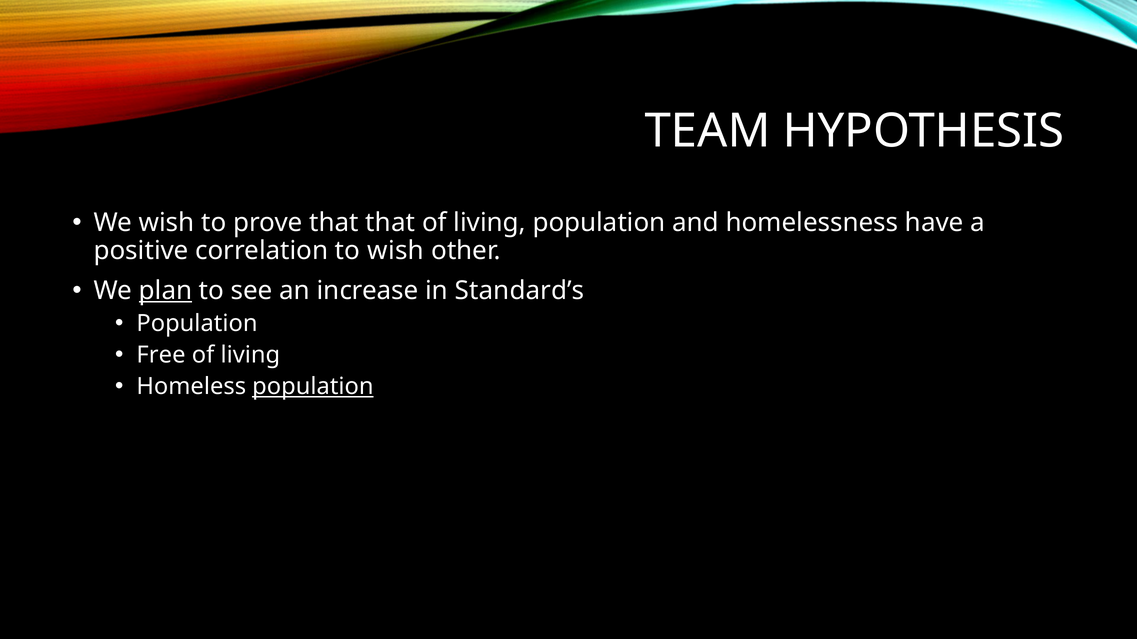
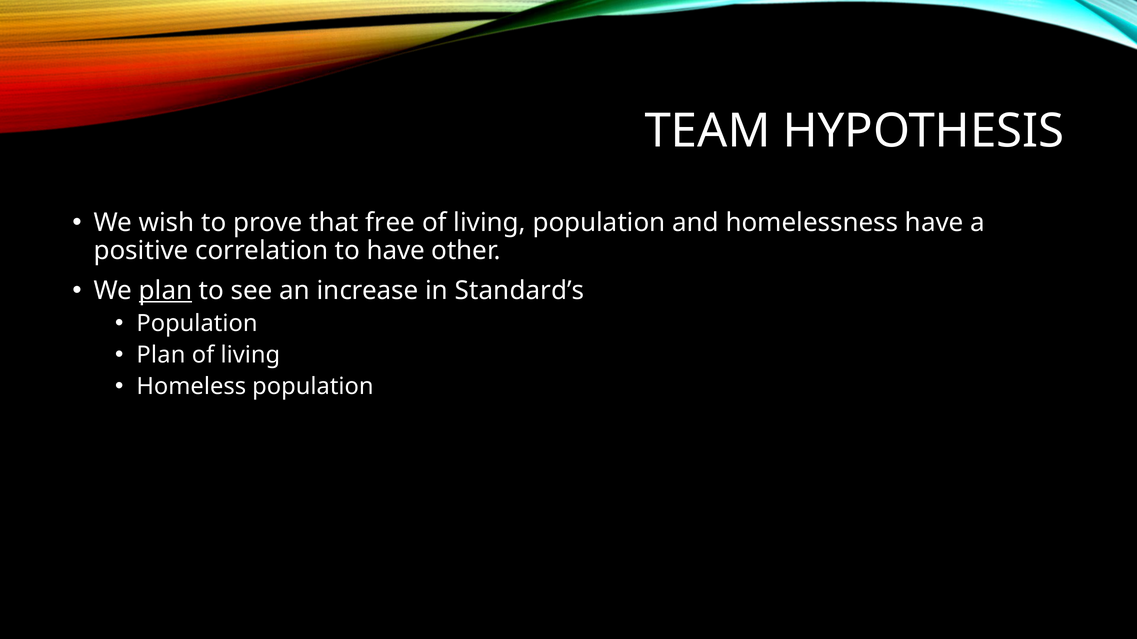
that that: that -> free
to wish: wish -> have
Free at (161, 355): Free -> Plan
population at (313, 387) underline: present -> none
